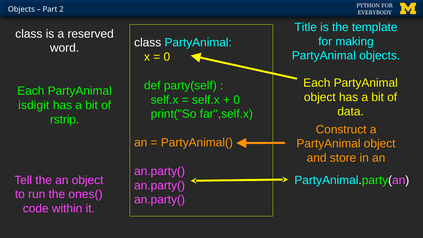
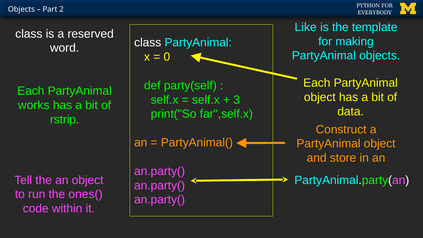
Title: Title -> Like
0 at (237, 100): 0 -> 3
isdigit: isdigit -> works
